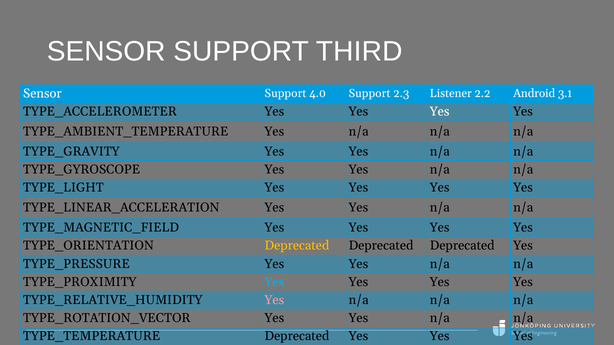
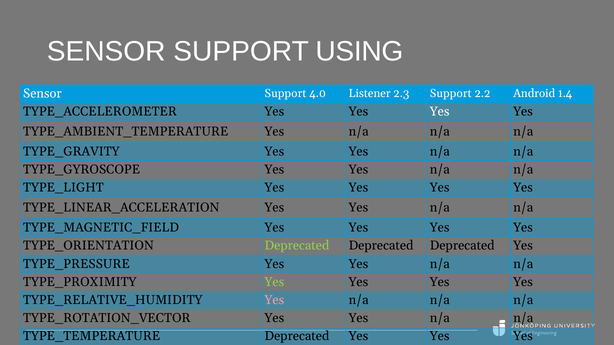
THIRD: THIRD -> USING
4.0 Support: Support -> Listener
2.3 Listener: Listener -> Support
3.1: 3.1 -> 1.4
Deprecated at (297, 246) colour: yellow -> light green
Yes at (274, 282) colour: light blue -> light green
